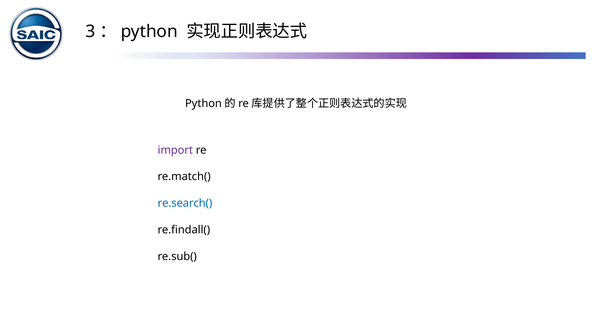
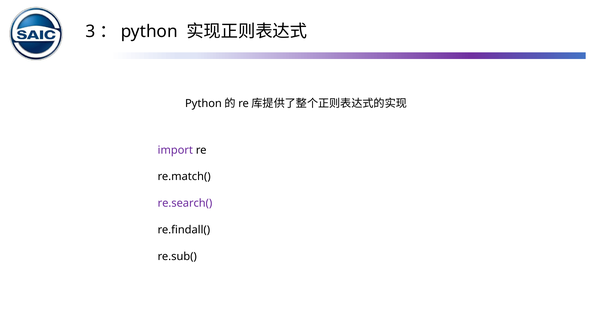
re.search( colour: blue -> purple
